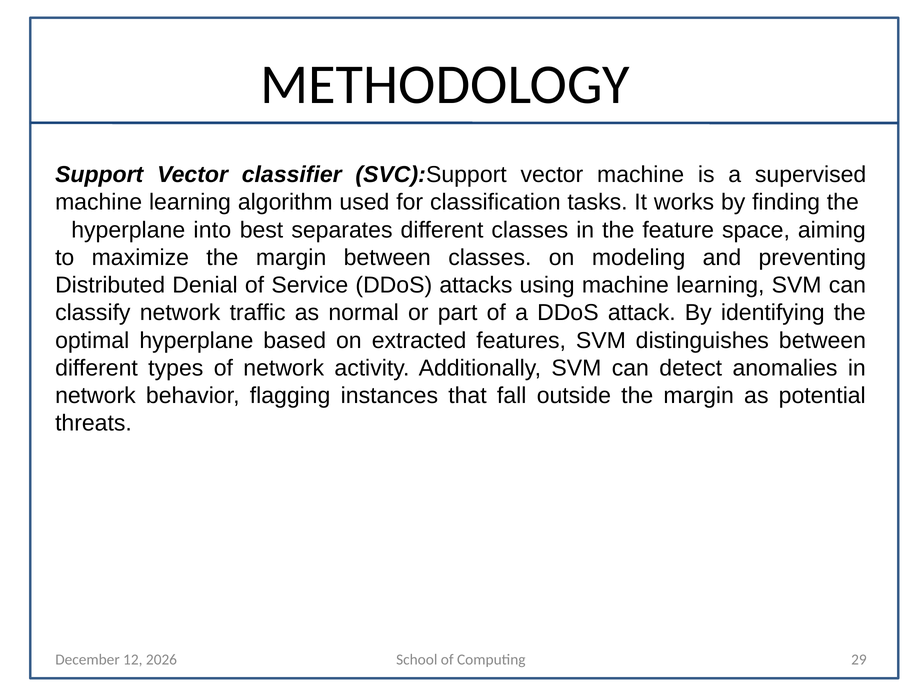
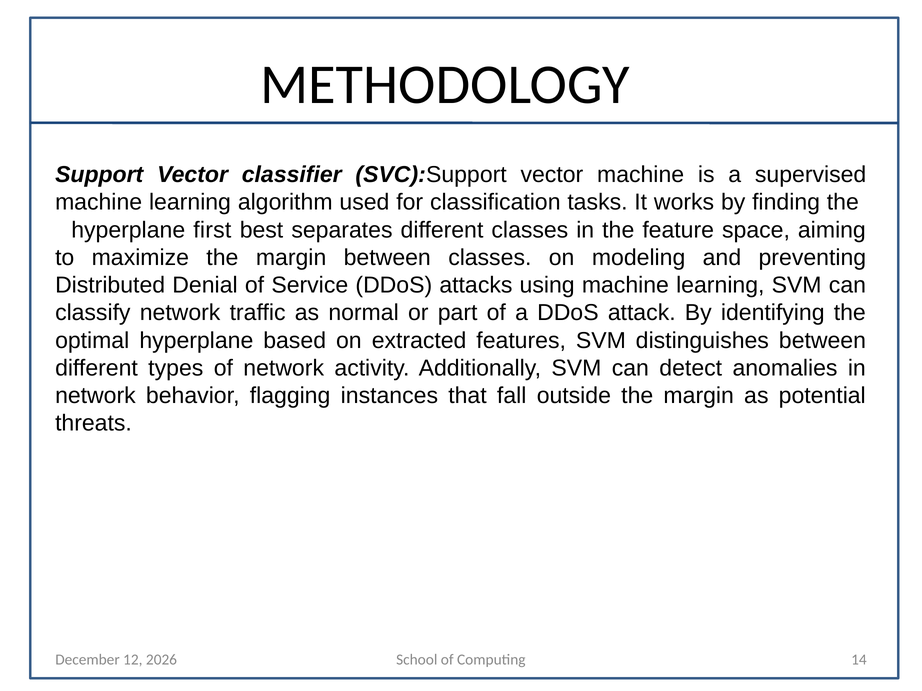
into: into -> first
29: 29 -> 14
